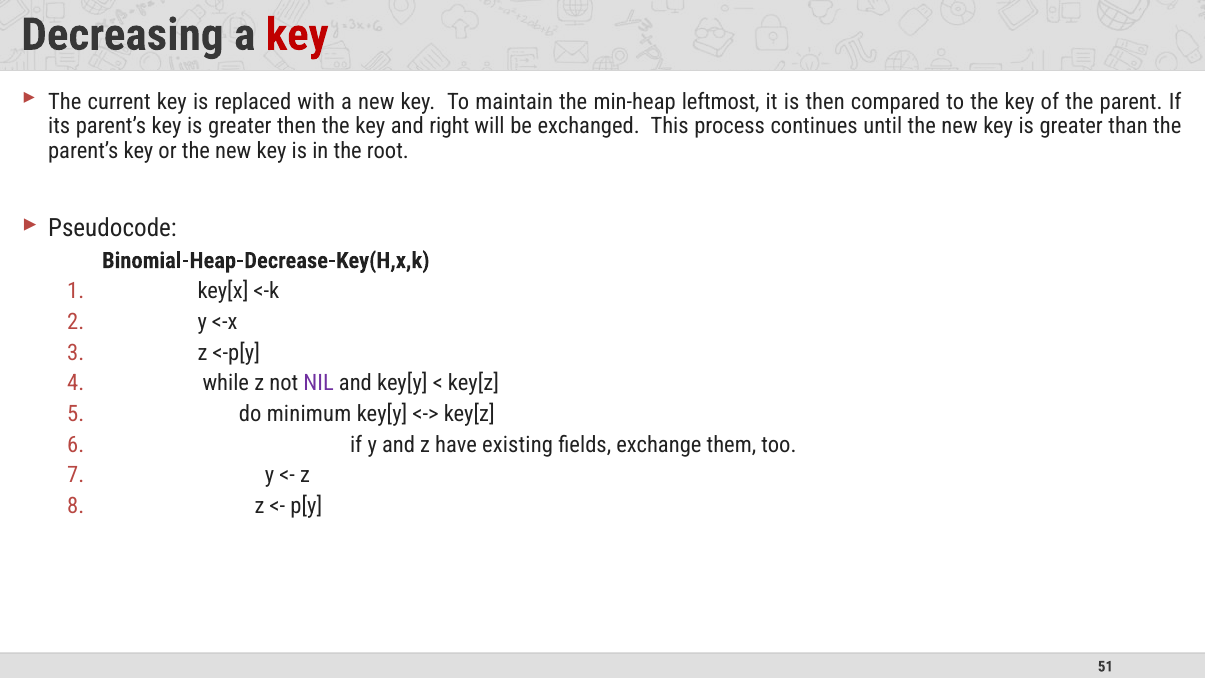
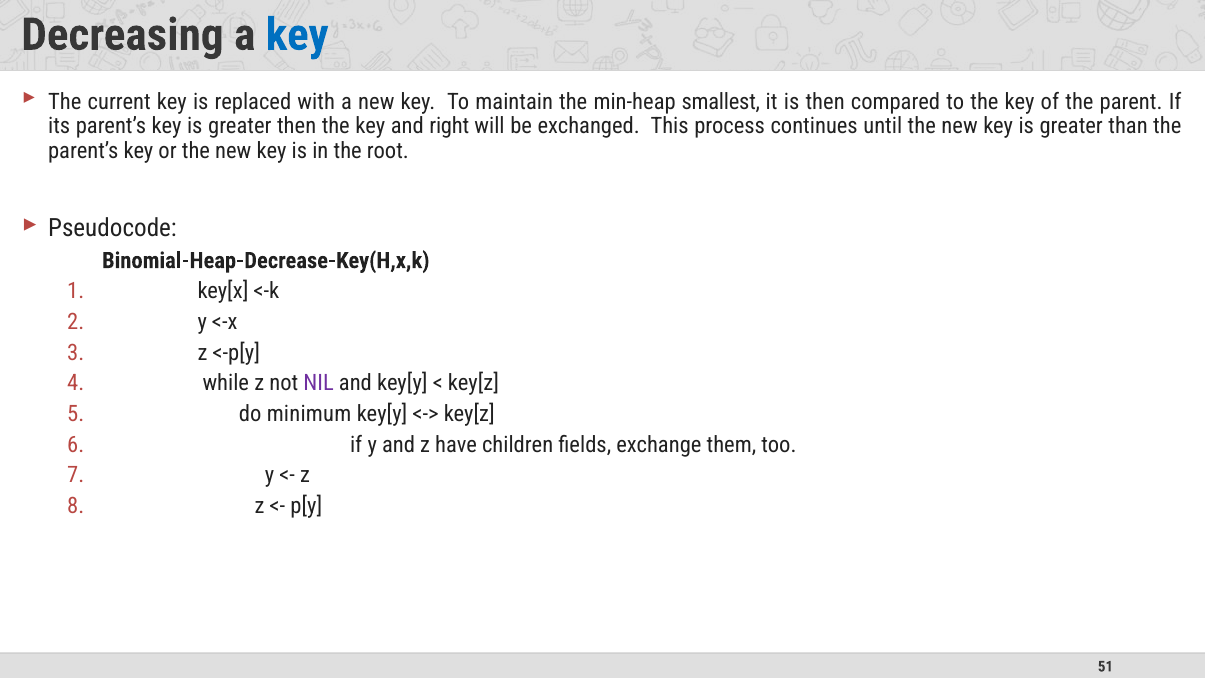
key at (297, 35) colour: red -> blue
leftmost: leftmost -> smallest
existing: existing -> children
